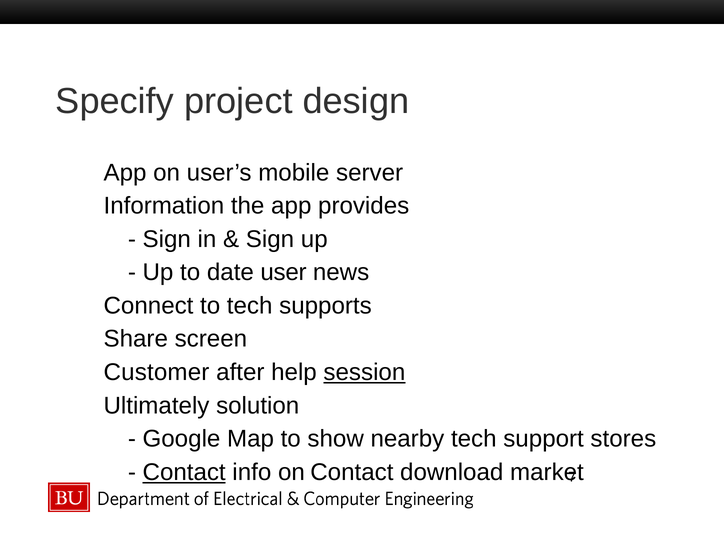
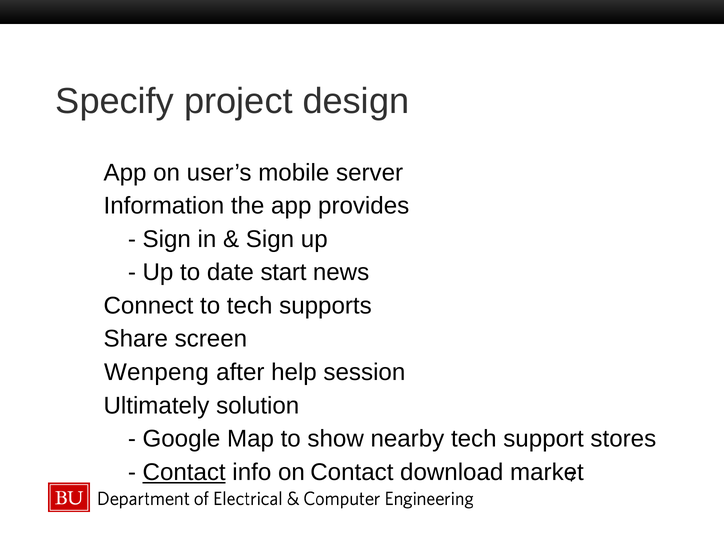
user: user -> start
Customer: Customer -> Wenpeng
session underline: present -> none
